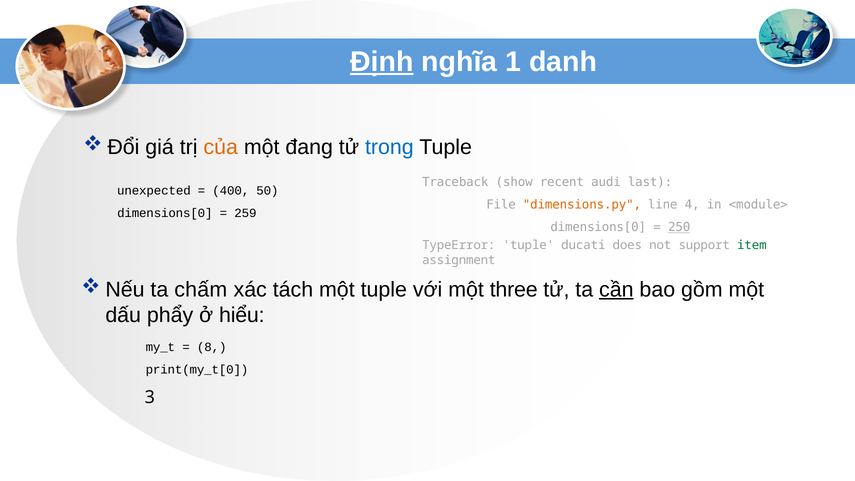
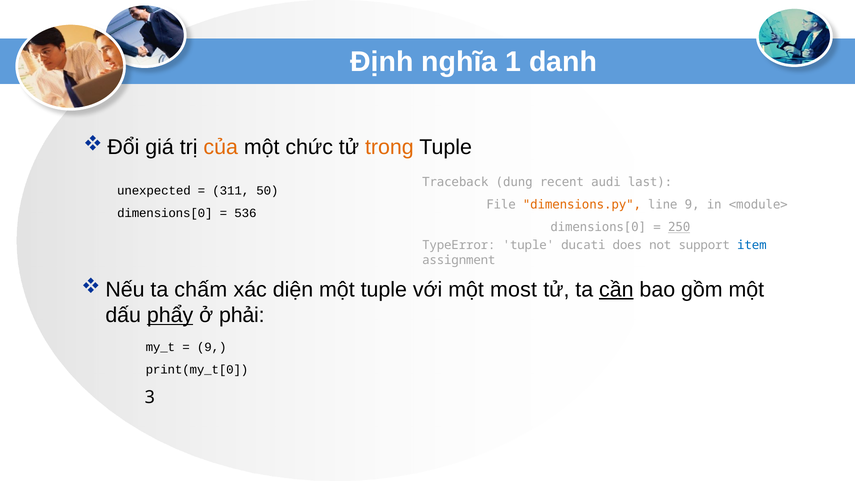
Định underline: present -> none
đang: đang -> chức
trong colour: blue -> orange
show: show -> dung
400: 400 -> 311
line 4: 4 -> 9
259: 259 -> 536
item colour: green -> blue
tách: tách -> diện
three: three -> most
phẩy underline: none -> present
hiểu: hiểu -> phải
8 at (212, 347): 8 -> 9
